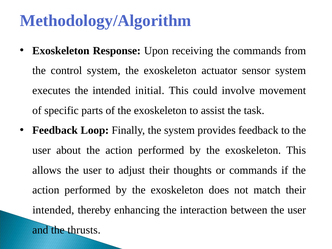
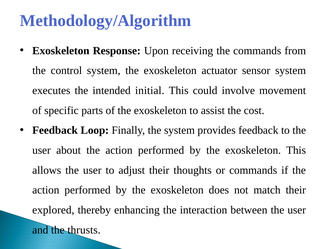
task: task -> cost
intended at (53, 210): intended -> explored
